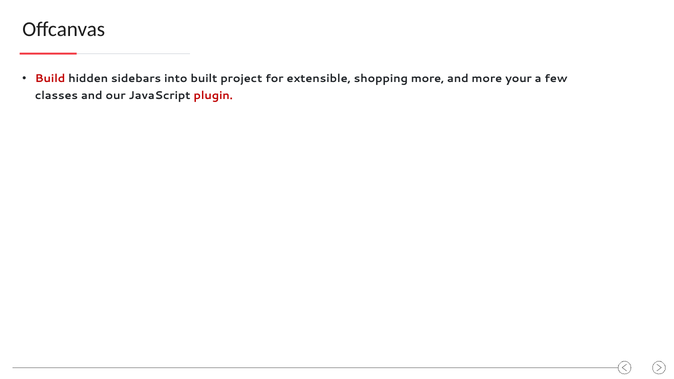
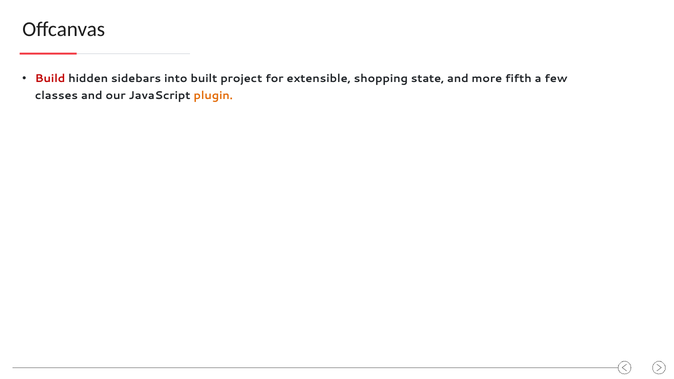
shopping more: more -> state
your: your -> fifth
plugin colour: red -> orange
